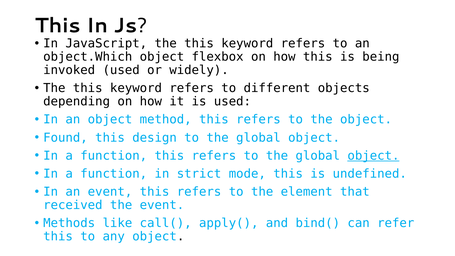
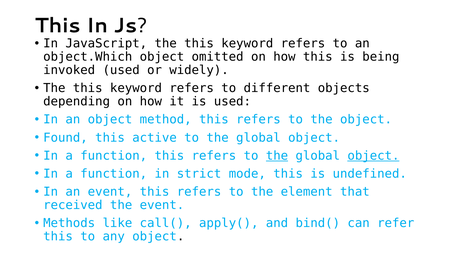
flexbox: flexbox -> omitted
design: design -> active
the at (277, 156) underline: none -> present
